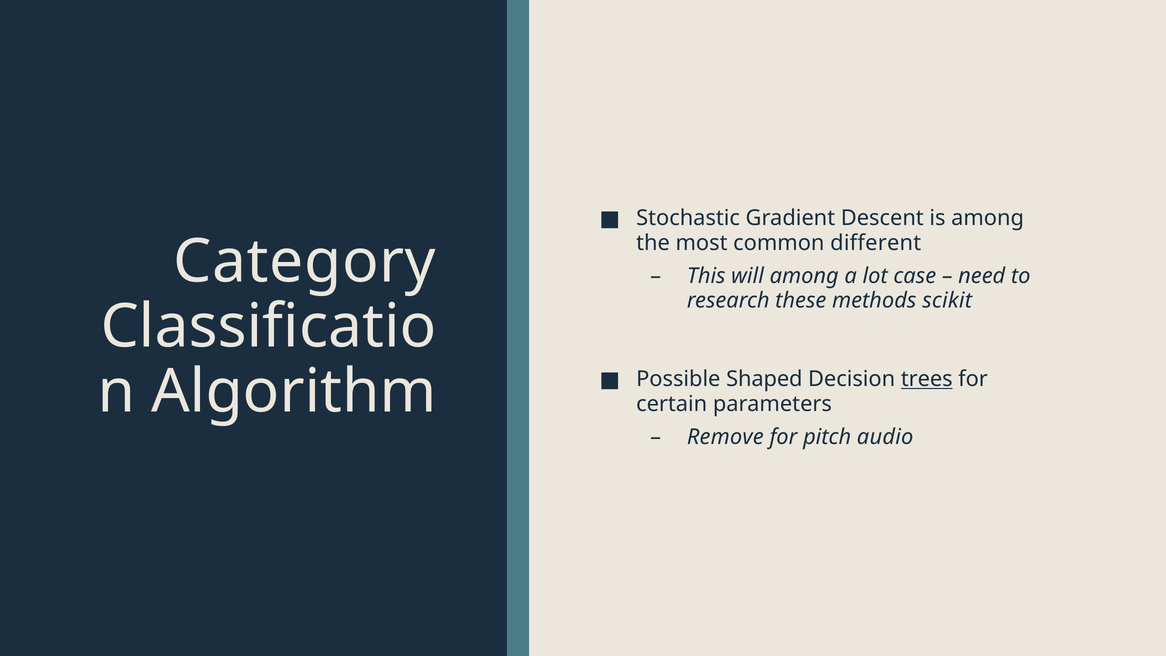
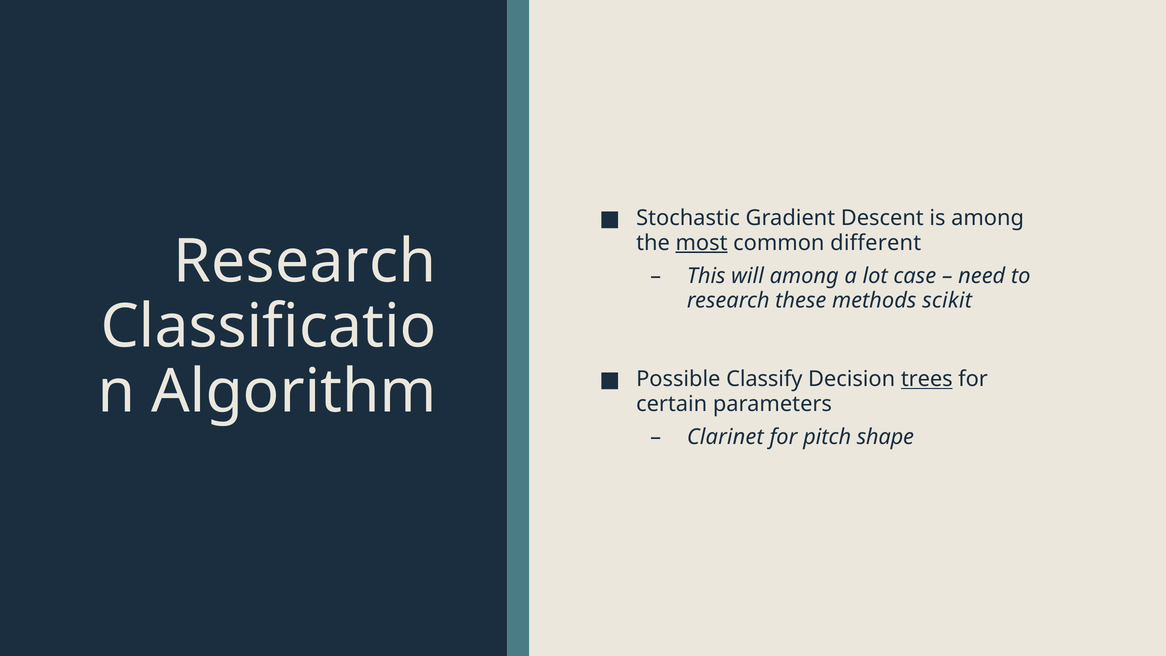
most underline: none -> present
Category at (305, 262): Category -> Research
Shaped: Shaped -> Classify
Remove: Remove -> Clarinet
audio: audio -> shape
